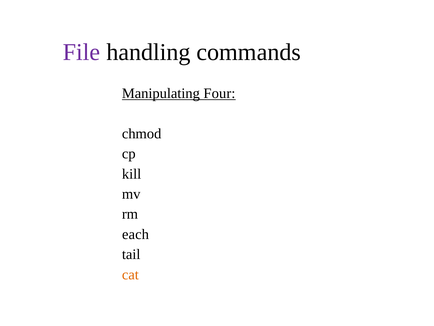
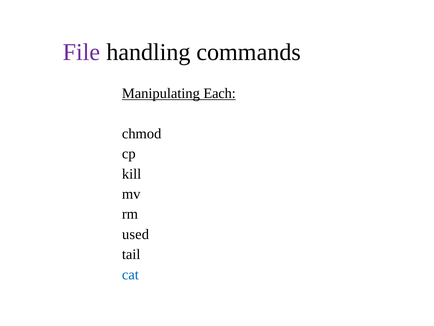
Four: Four -> Each
each: each -> used
cat colour: orange -> blue
